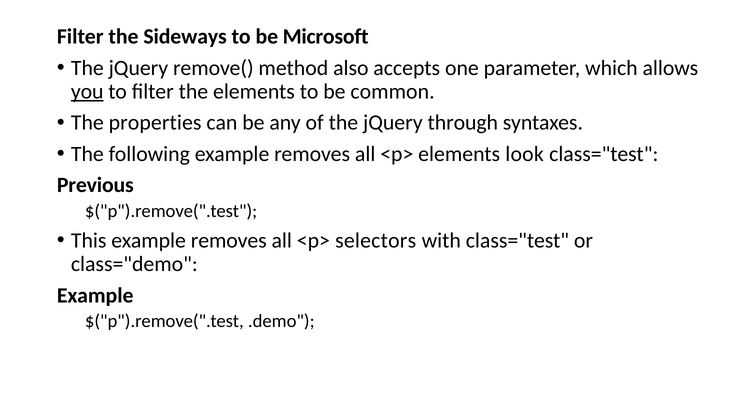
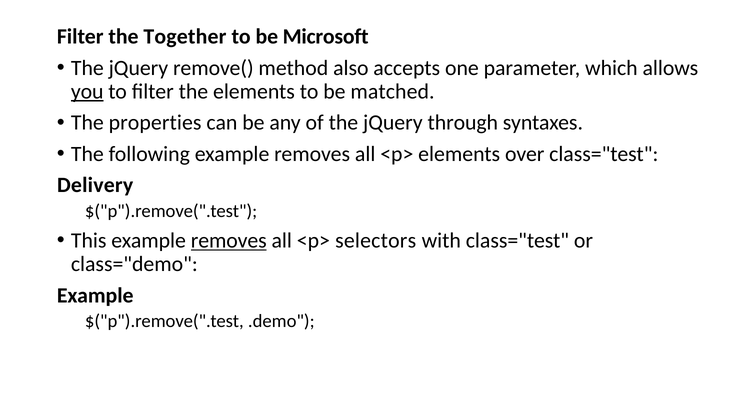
Sideways: Sideways -> Together
common: common -> matched
look: look -> over
Previous: Previous -> Delivery
removes at (229, 241) underline: none -> present
